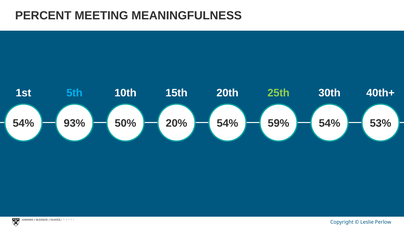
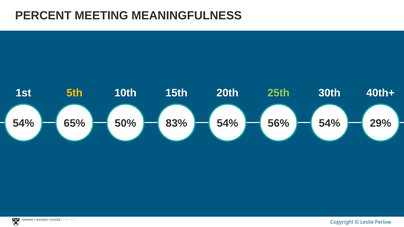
5th colour: light blue -> yellow
93%: 93% -> 65%
20%: 20% -> 83%
59%: 59% -> 56%
53%: 53% -> 29%
